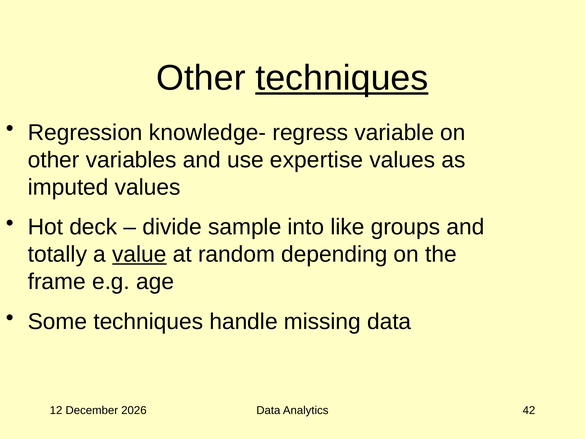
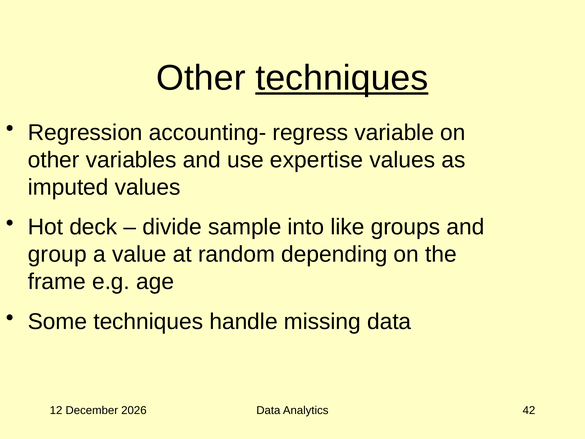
knowledge-: knowledge- -> accounting-
totally: totally -> group
value underline: present -> none
